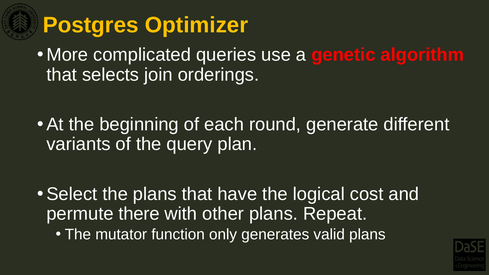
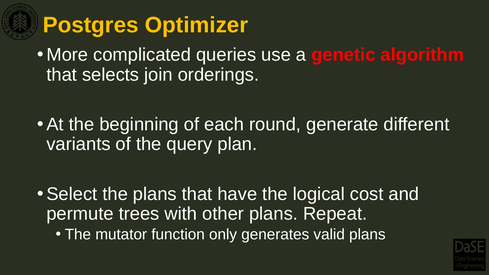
there: there -> trees
